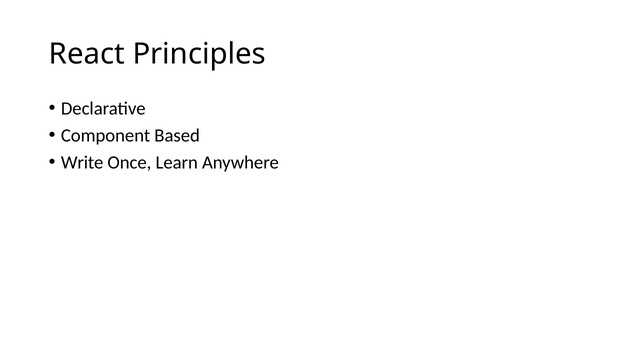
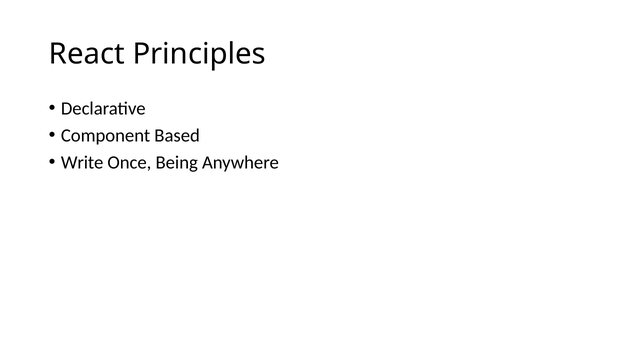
Learn: Learn -> Being
